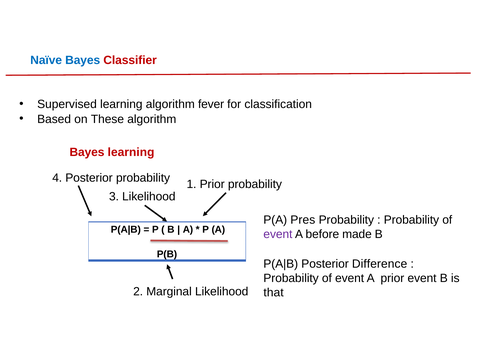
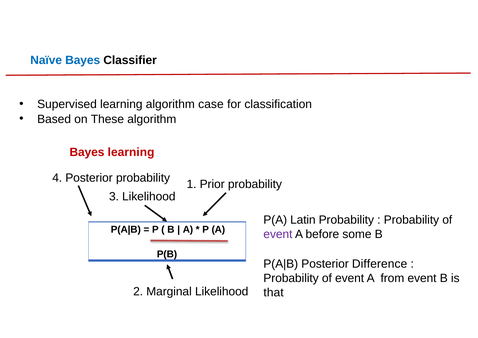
Classifier colour: red -> black
fever: fever -> case
Pres: Pres -> Latin
made: made -> some
A prior: prior -> from
